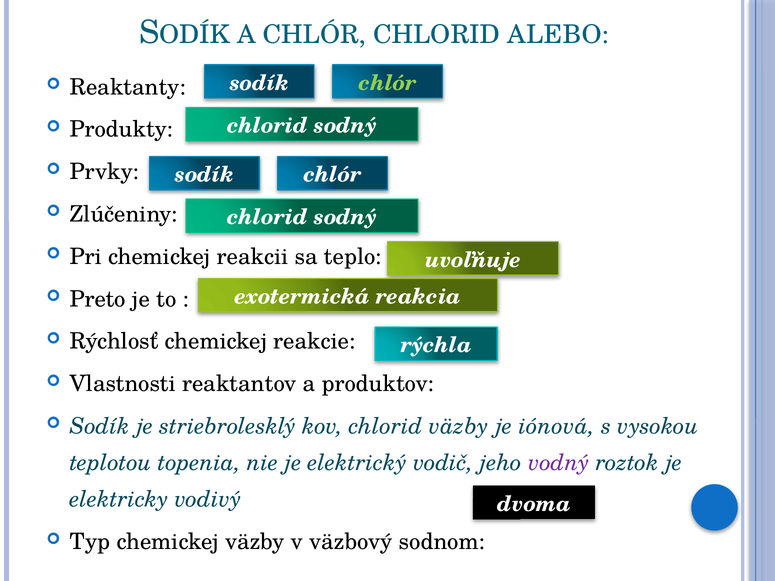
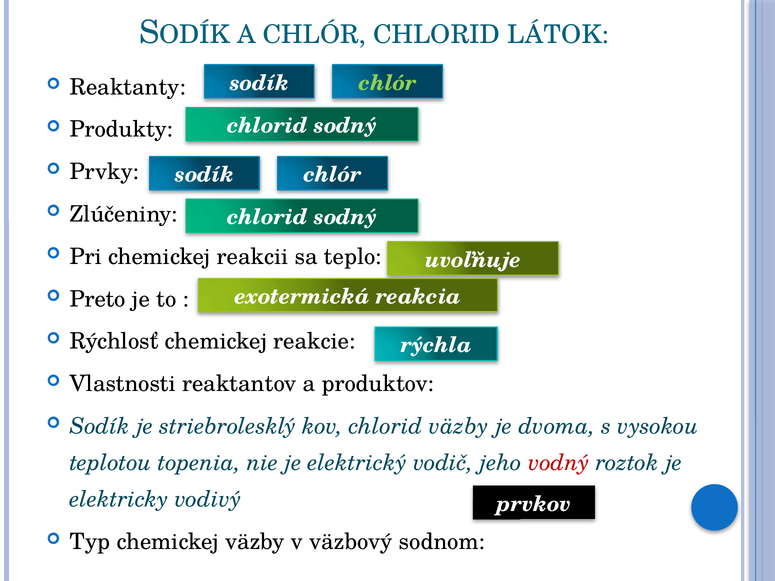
ALEBO: ALEBO -> LÁTOK
iónová: iónová -> dvoma
vodný colour: purple -> red
dvoma: dvoma -> prvkov
